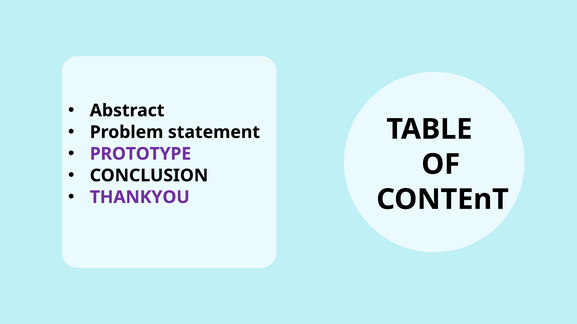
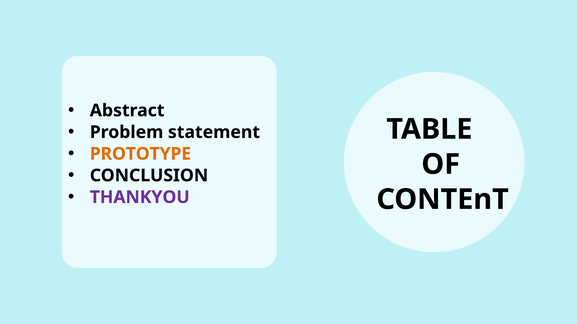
PROTOTYPE colour: purple -> orange
